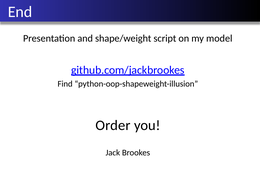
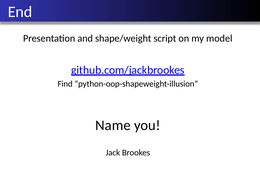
Order: Order -> Name
